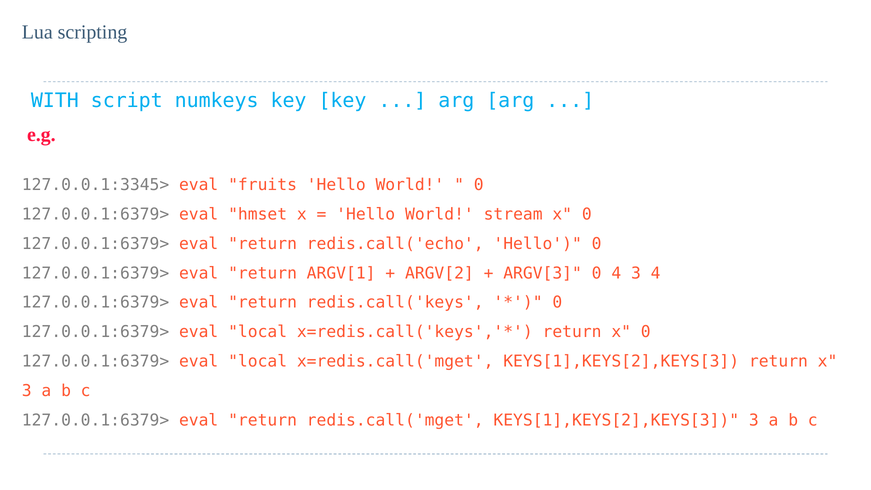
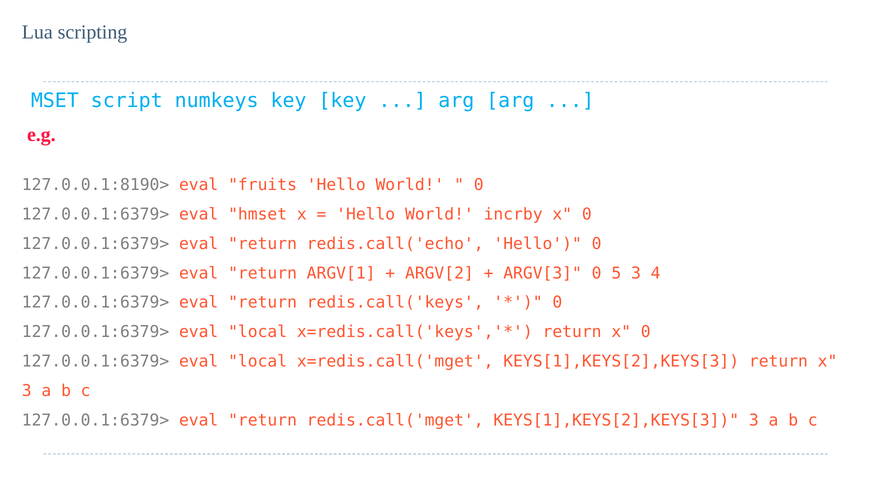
WITH: WITH -> MSET
127.0.0.1:3345>: 127.0.0.1:3345> -> 127.0.0.1:8190>
stream: stream -> incrby
0 4: 4 -> 5
